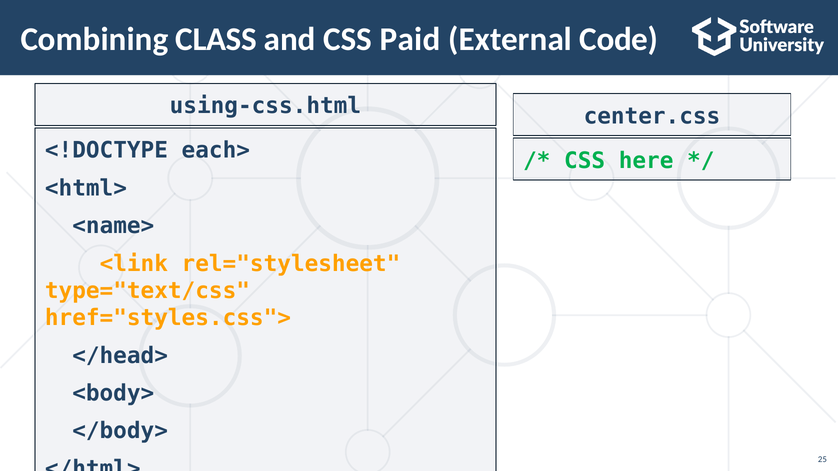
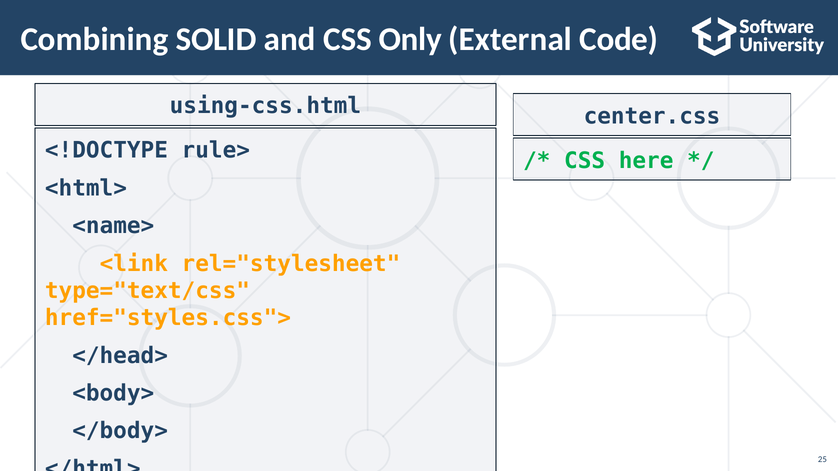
CLASS: CLASS -> SOLID
Paid: Paid -> Only
each>: each> -> rule>
